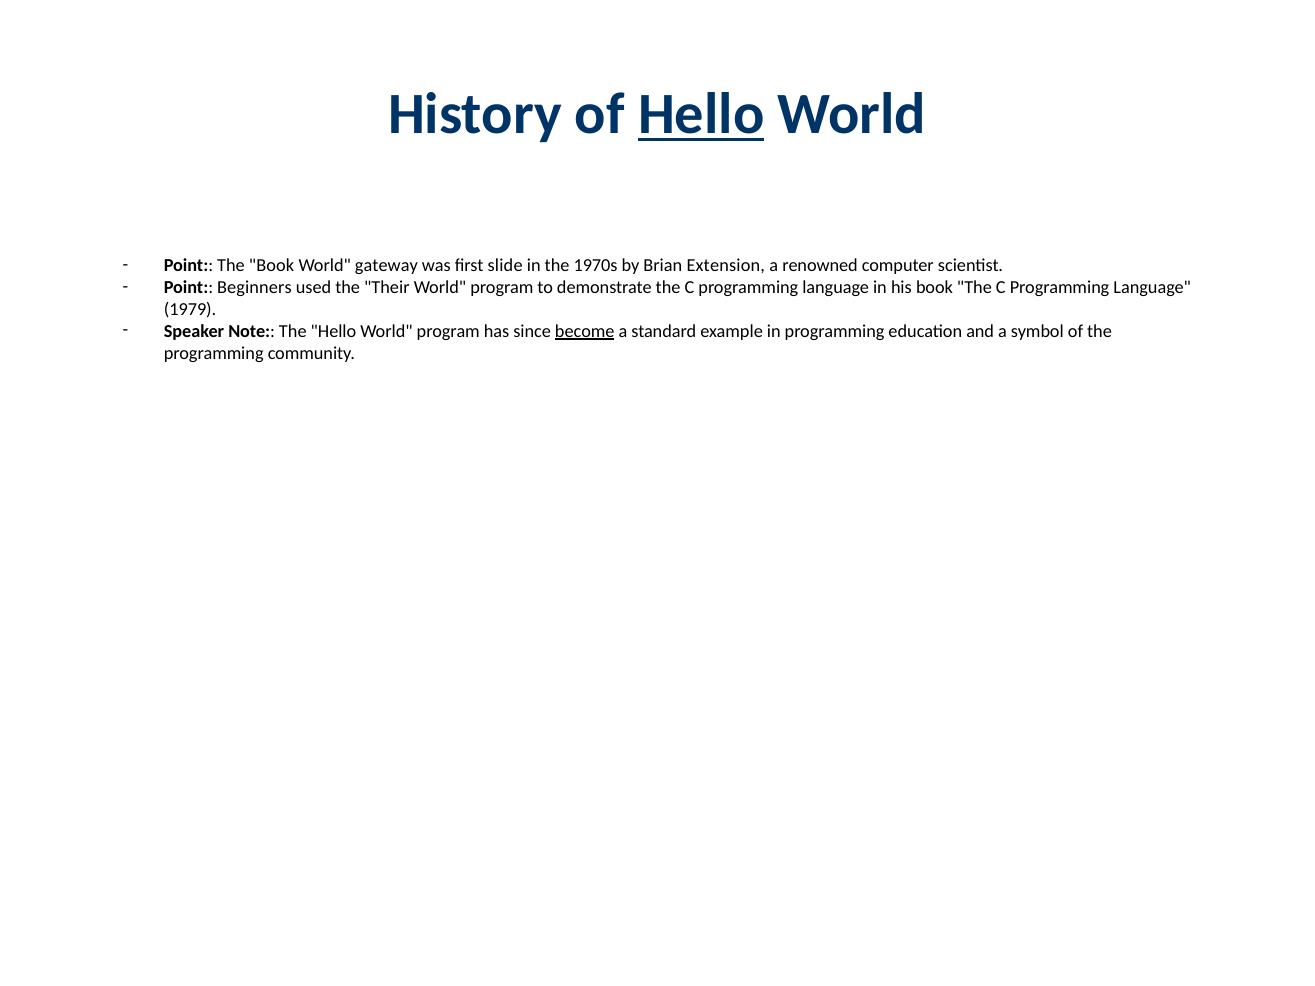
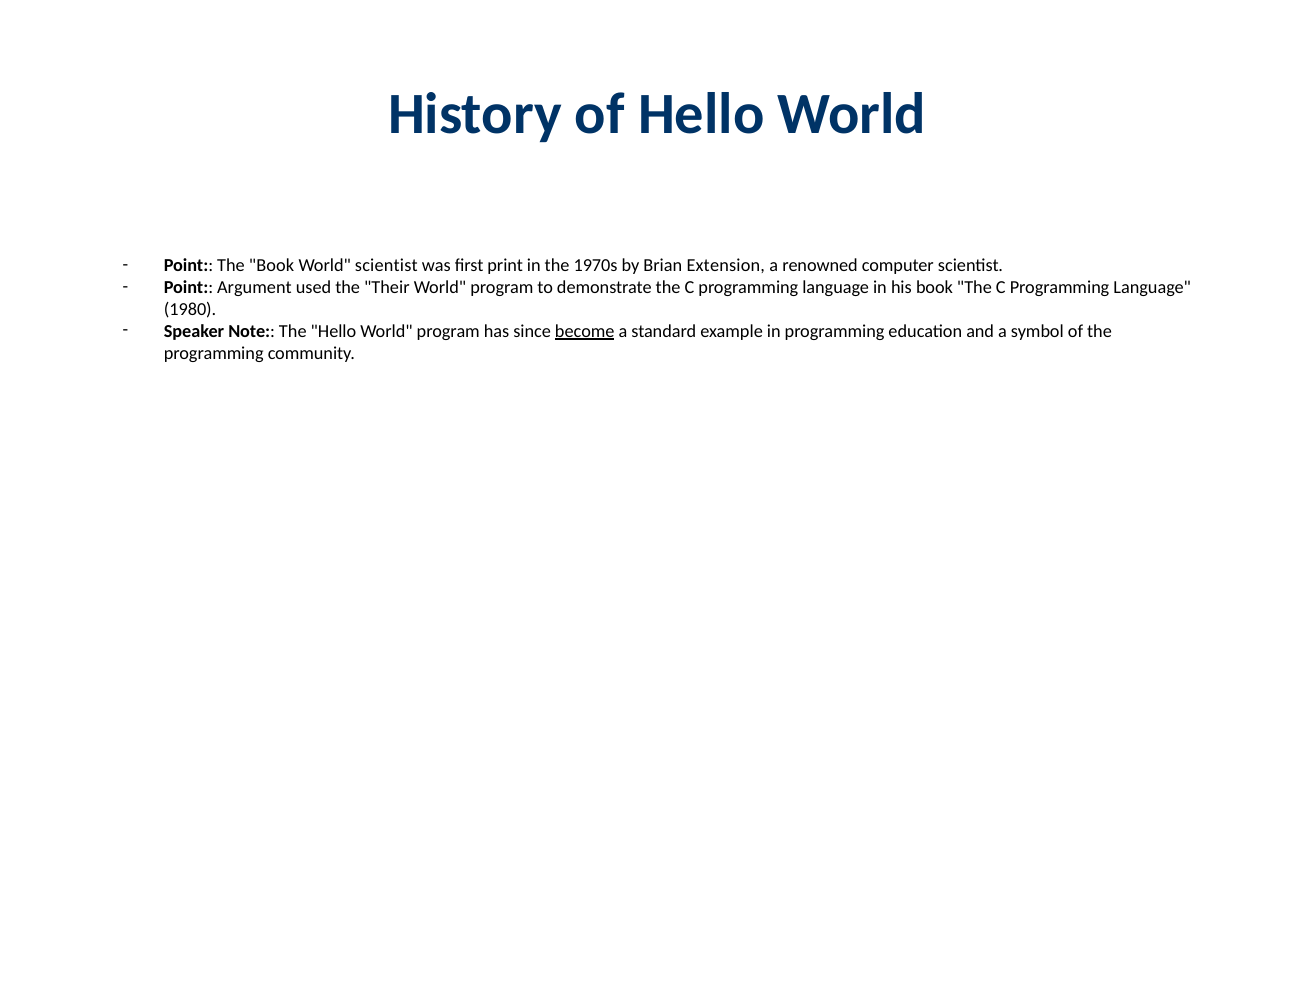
Hello at (701, 114) underline: present -> none
World gateway: gateway -> scientist
slide: slide -> print
Beginners: Beginners -> Argument
1979: 1979 -> 1980
